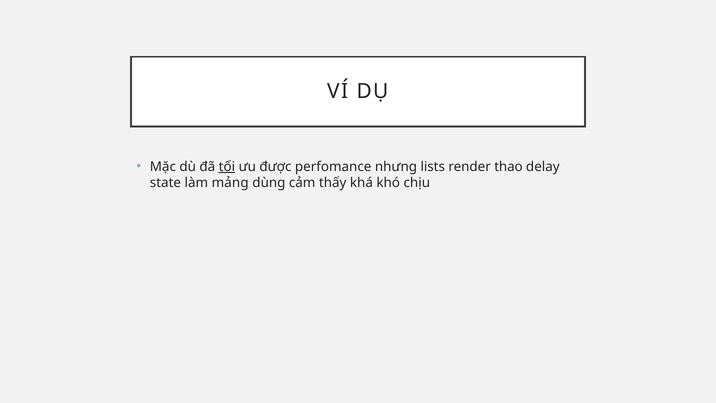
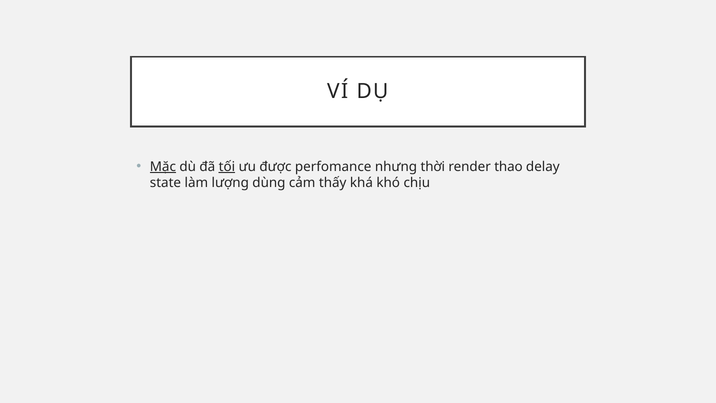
Mặc underline: none -> present
lists: lists -> thời
mảng: mảng -> lượng
